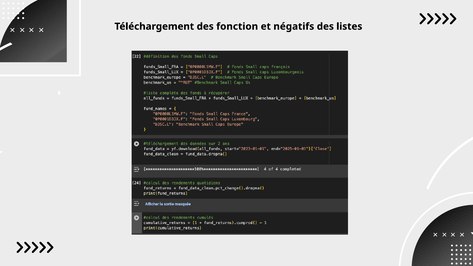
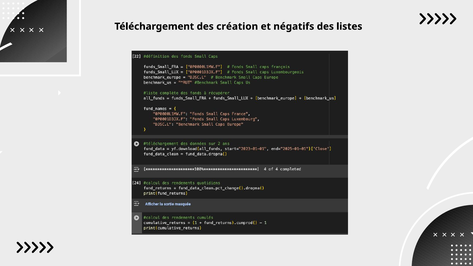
fonction: fonction -> création
